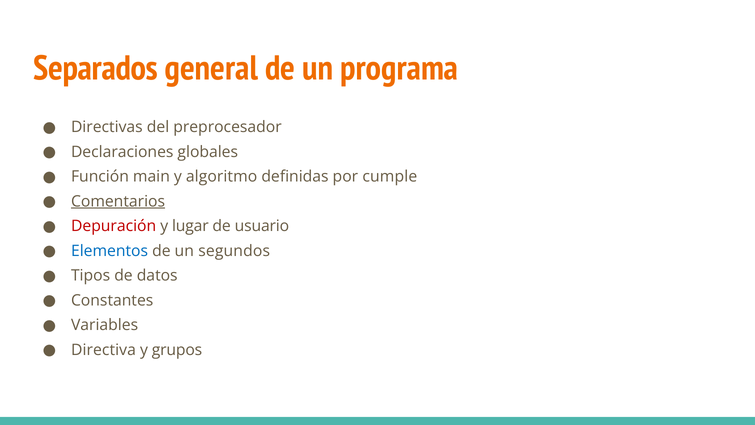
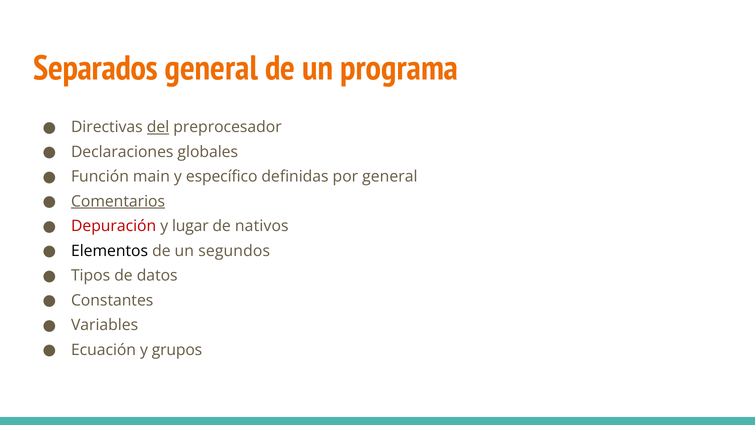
del underline: none -> present
algoritmo: algoritmo -> específico
por cumple: cumple -> general
usuario: usuario -> nativos
Elementos colour: blue -> black
Directiva: Directiva -> Ecuación
